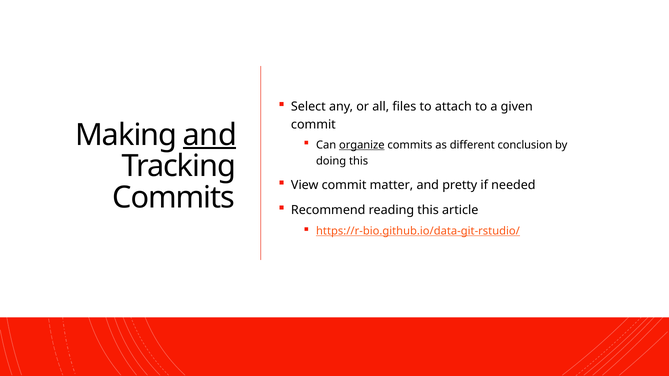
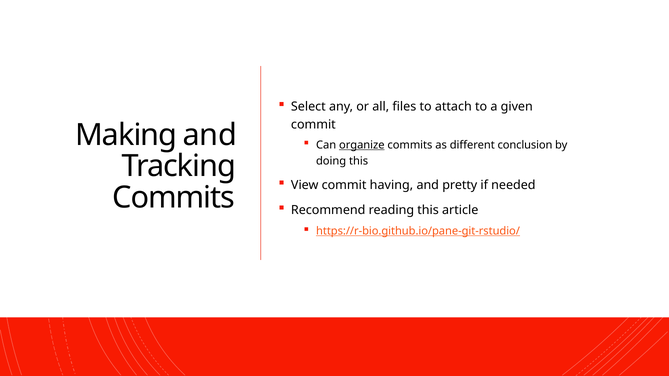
and at (210, 135) underline: present -> none
matter: matter -> having
https://r-bio.github.io/data-git-rstudio/: https://r-bio.github.io/data-git-rstudio/ -> https://r-bio.github.io/pane-git-rstudio/
